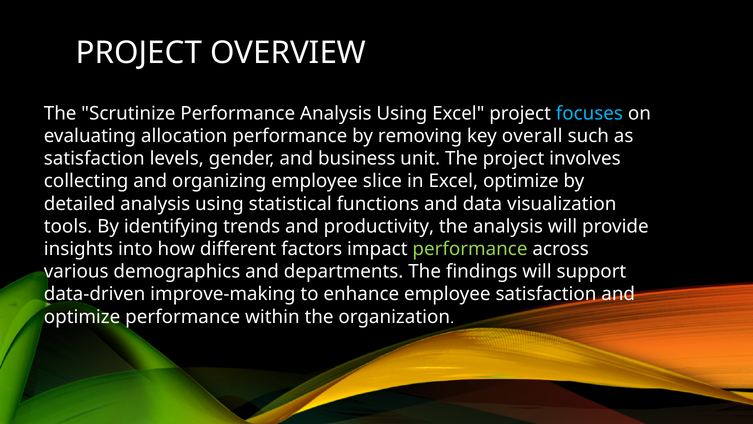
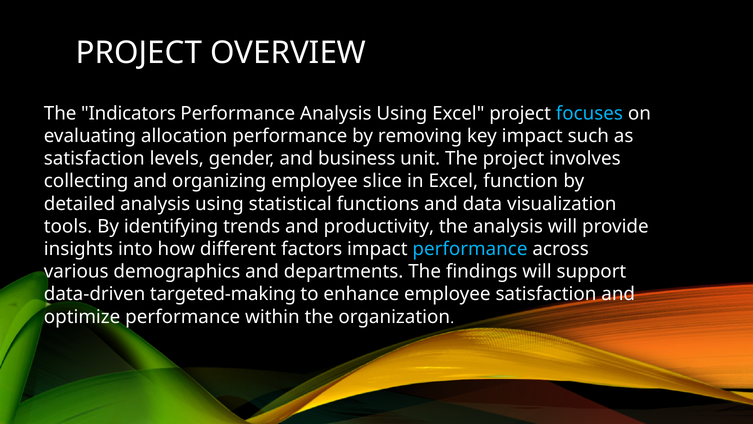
Scrutinize: Scrutinize -> Indicators
key overall: overall -> impact
Excel optimize: optimize -> function
performance at (470, 249) colour: light green -> light blue
improve-making: improve-making -> targeted-making
